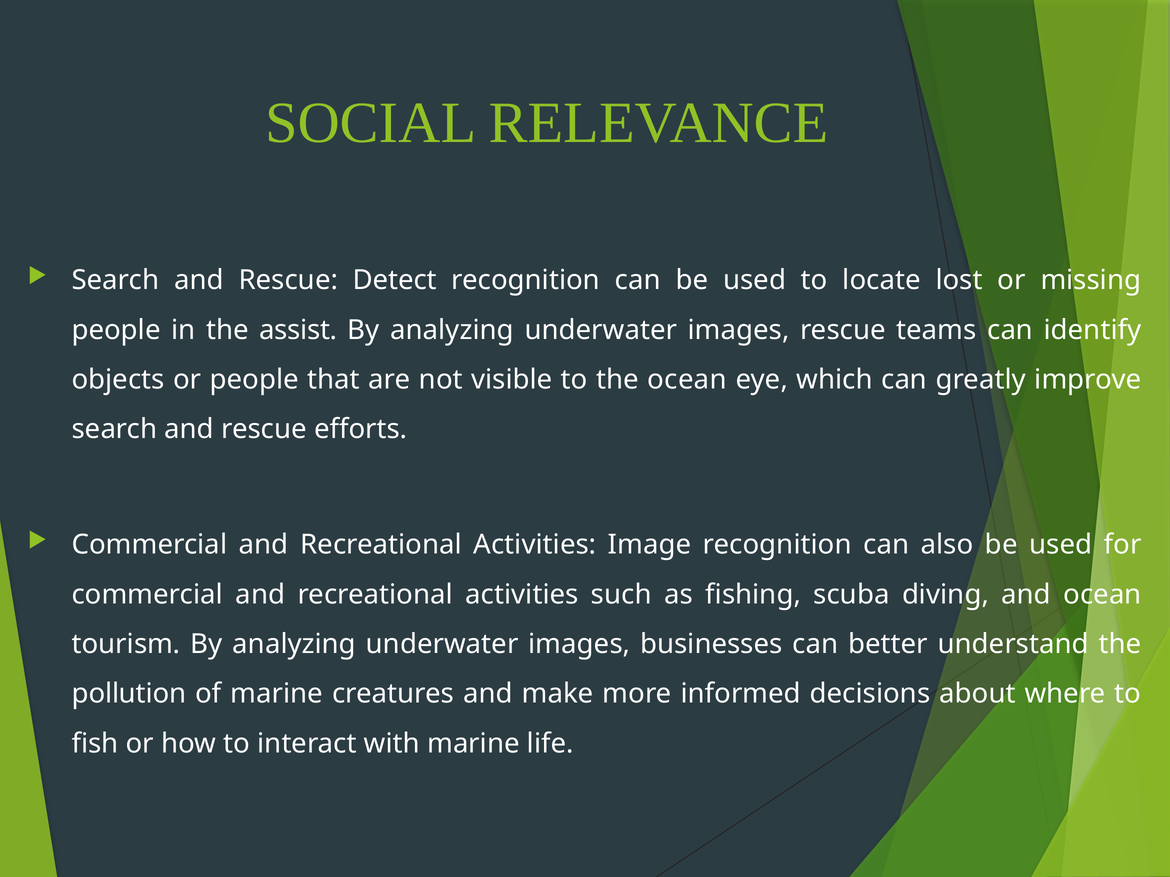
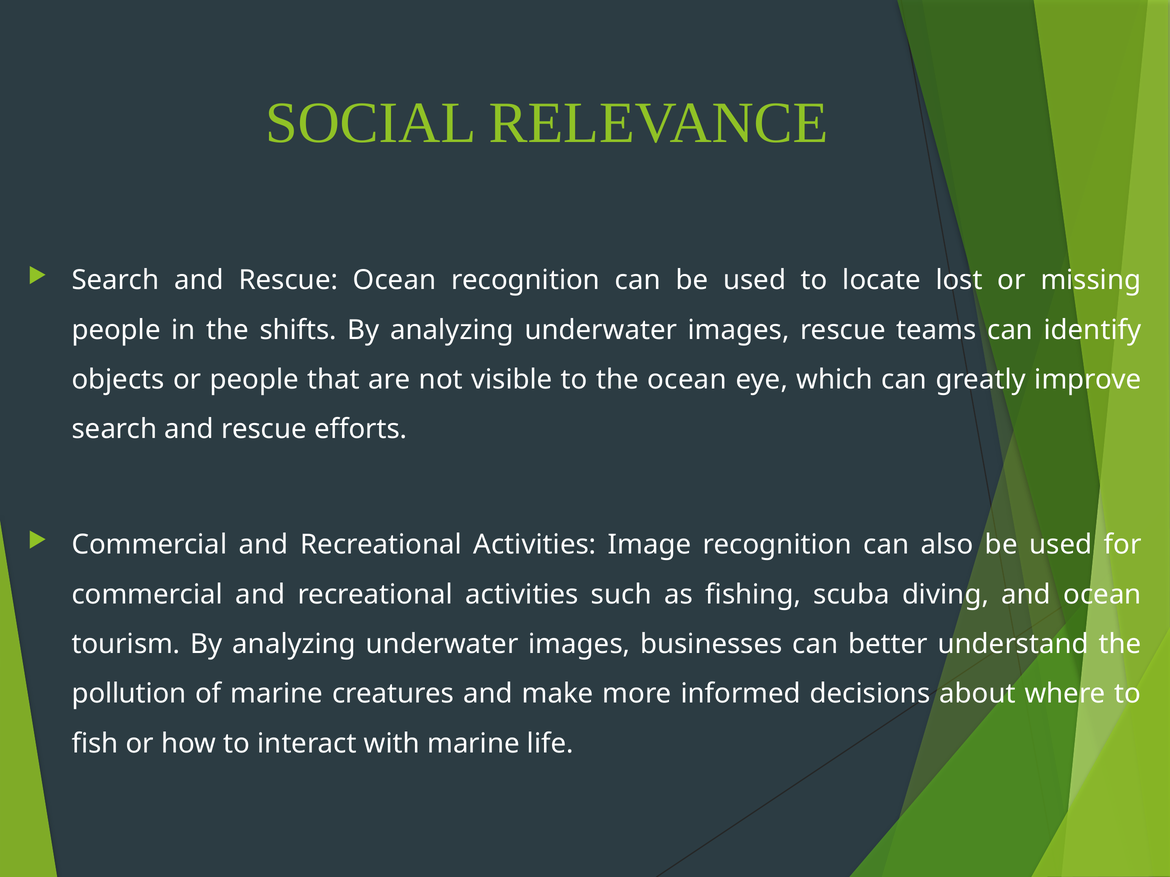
Rescue Detect: Detect -> Ocean
assist: assist -> shifts
